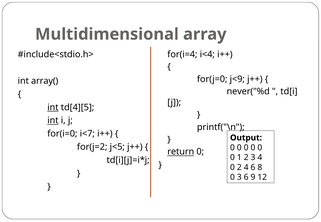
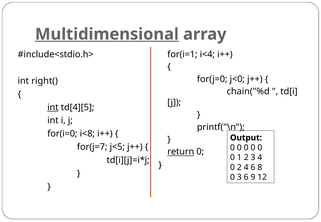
Multidimensional underline: none -> present
for(i=4: for(i=4 -> for(i=1
j<9: j<9 -> j<0
array(: array( -> right(
never("%d: never("%d -> chain("%d
int at (53, 121) underline: present -> none
i<7: i<7 -> i<8
for(j=2: for(j=2 -> for(j=7
